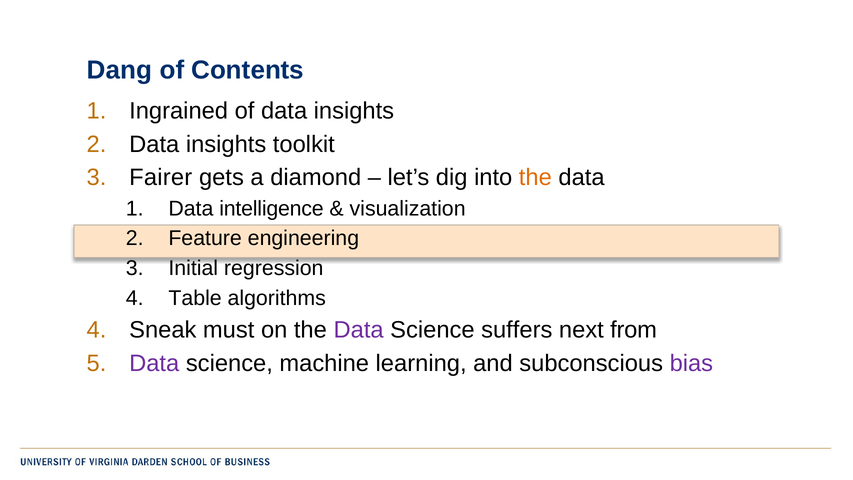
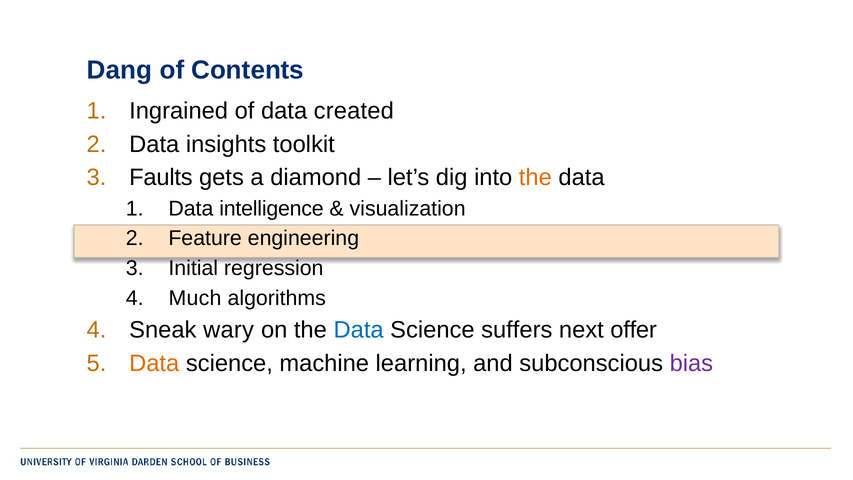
of data insights: insights -> created
Fairer: Fairer -> Faults
Table: Table -> Much
must: must -> wary
Data at (359, 330) colour: purple -> blue
from: from -> offer
Data at (154, 363) colour: purple -> orange
